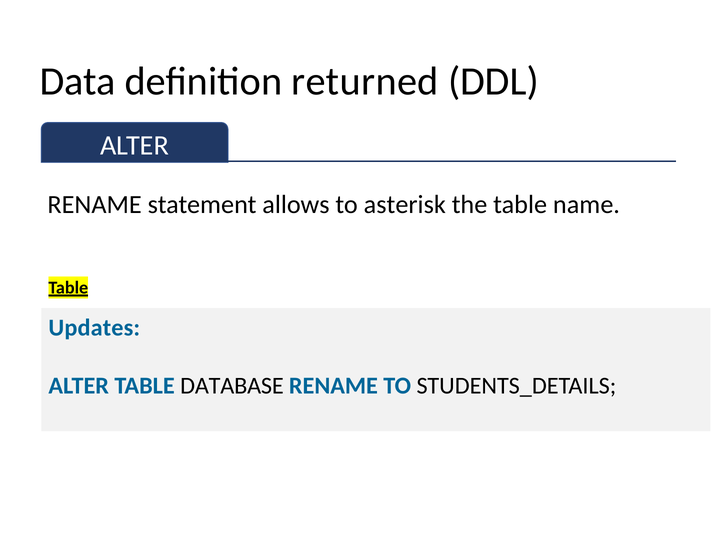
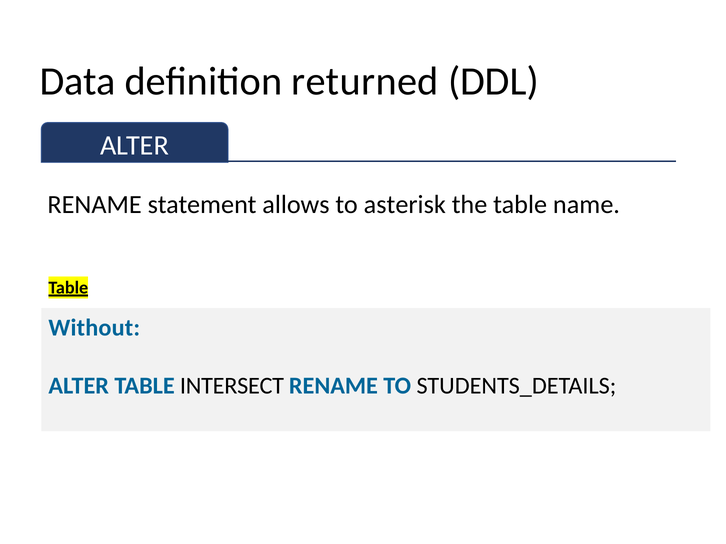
Updates: Updates -> Without
DATABASE: DATABASE -> INTERSECT
